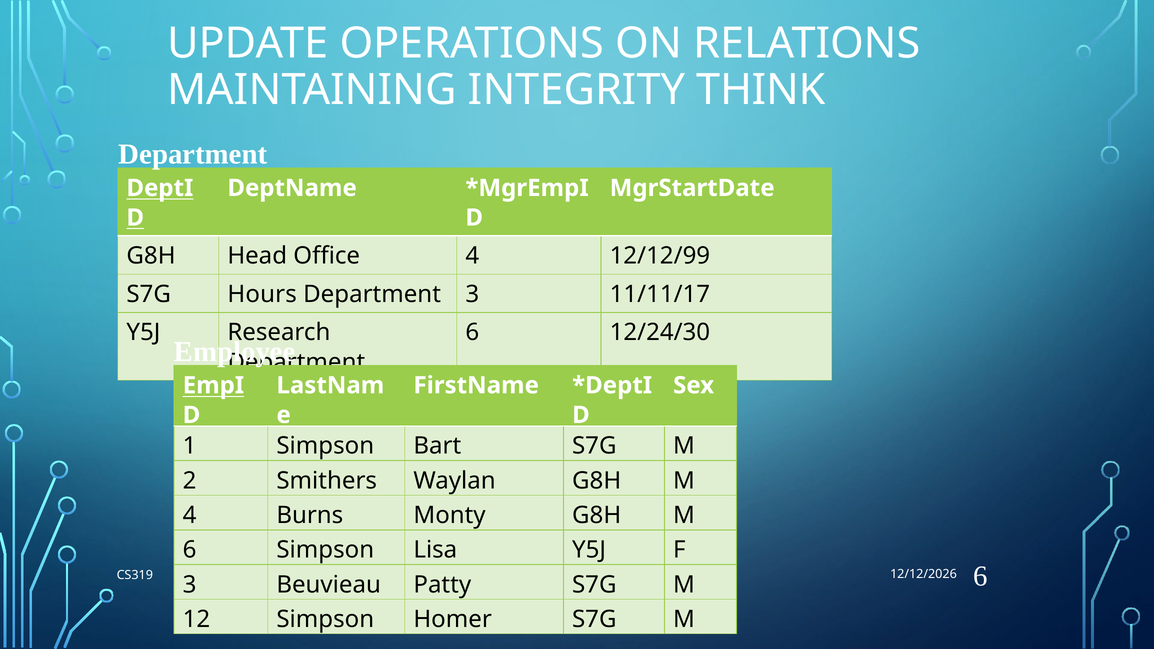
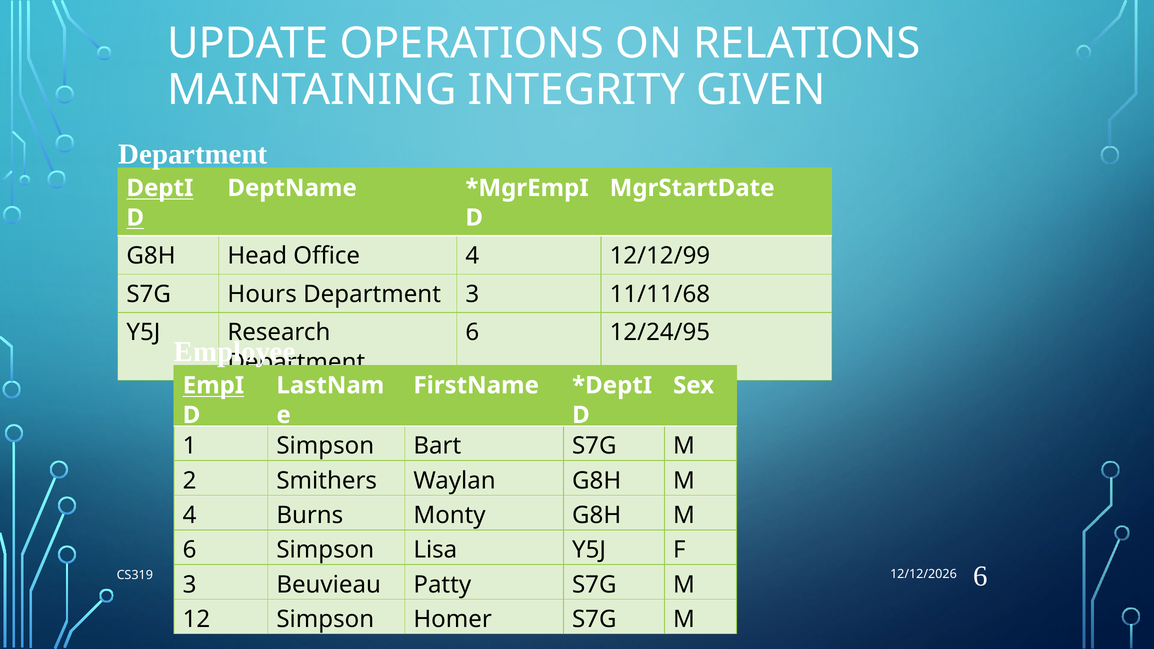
THINK: THINK -> GIVEN
11/11/17: 11/11/17 -> 11/11/68
12/24/30: 12/24/30 -> 12/24/95
